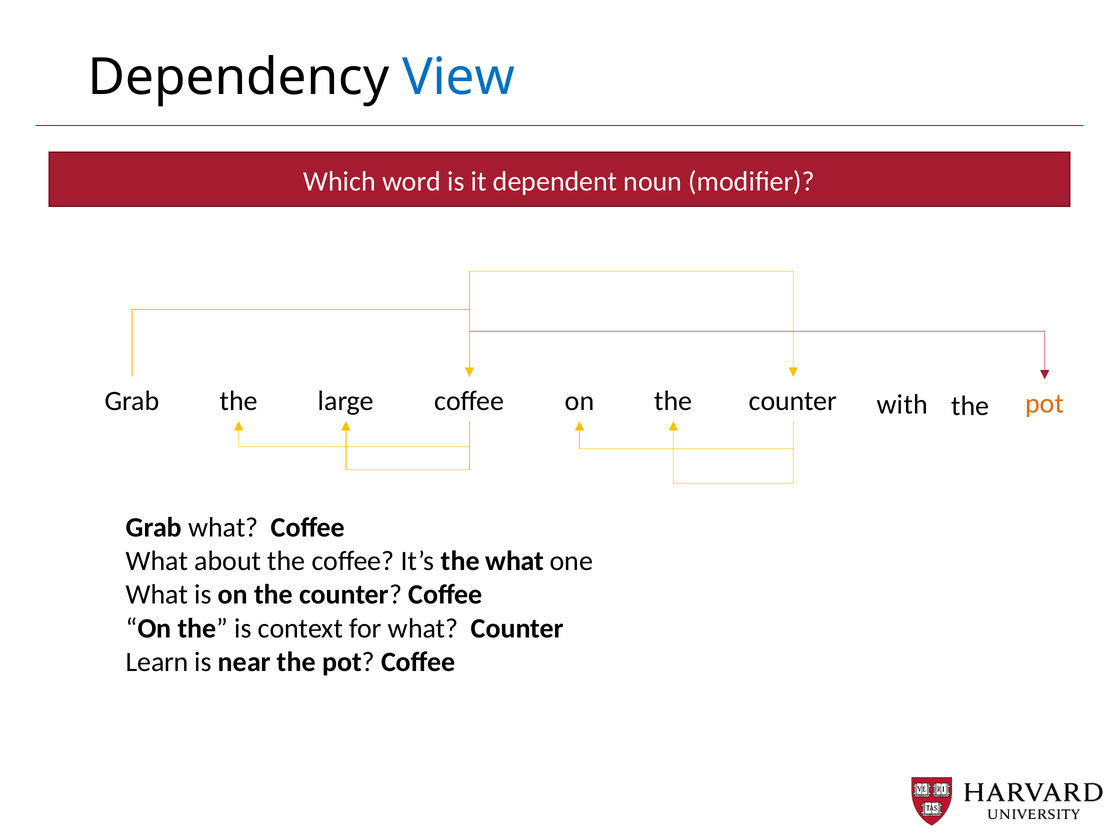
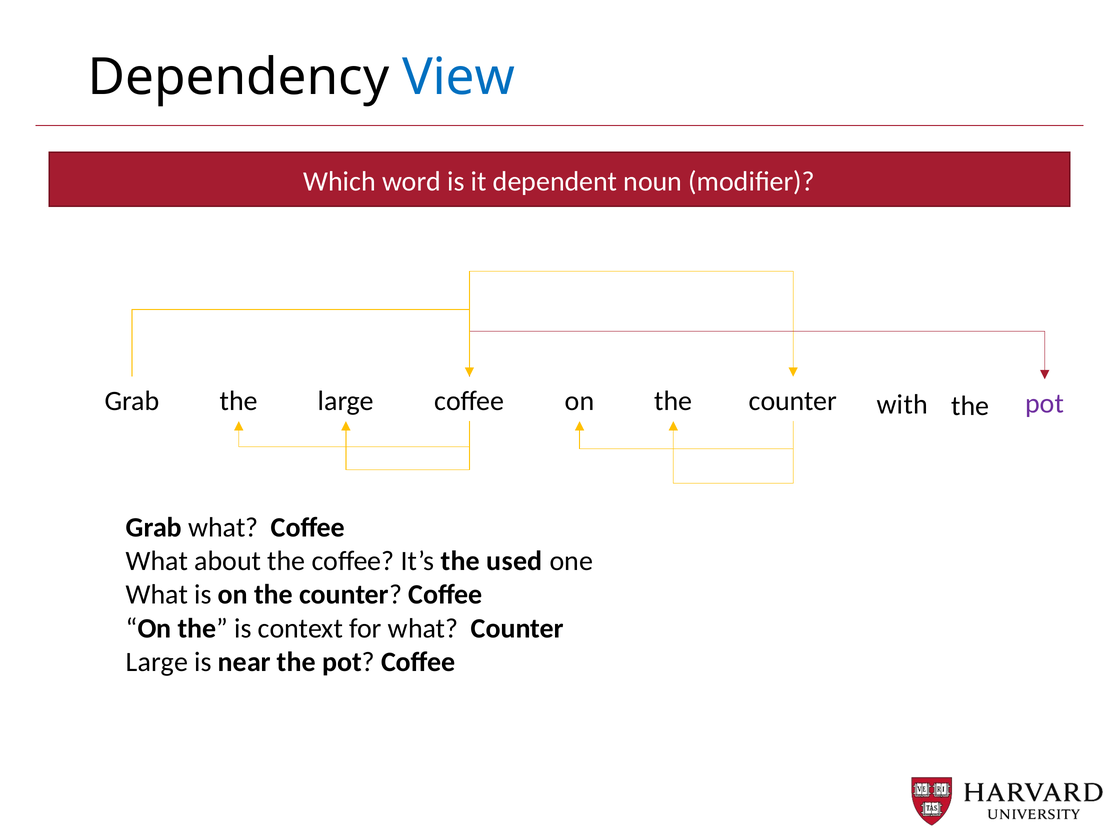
pot at (1045, 404) colour: orange -> purple
the what: what -> used
Learn at (157, 662): Learn -> Large
